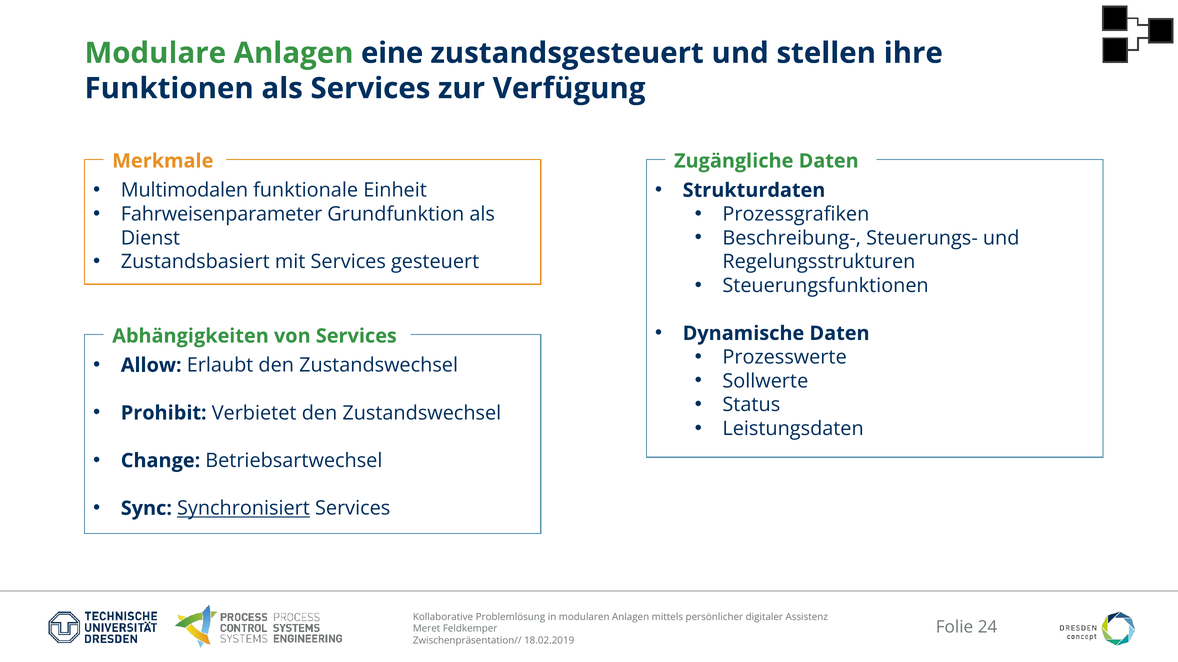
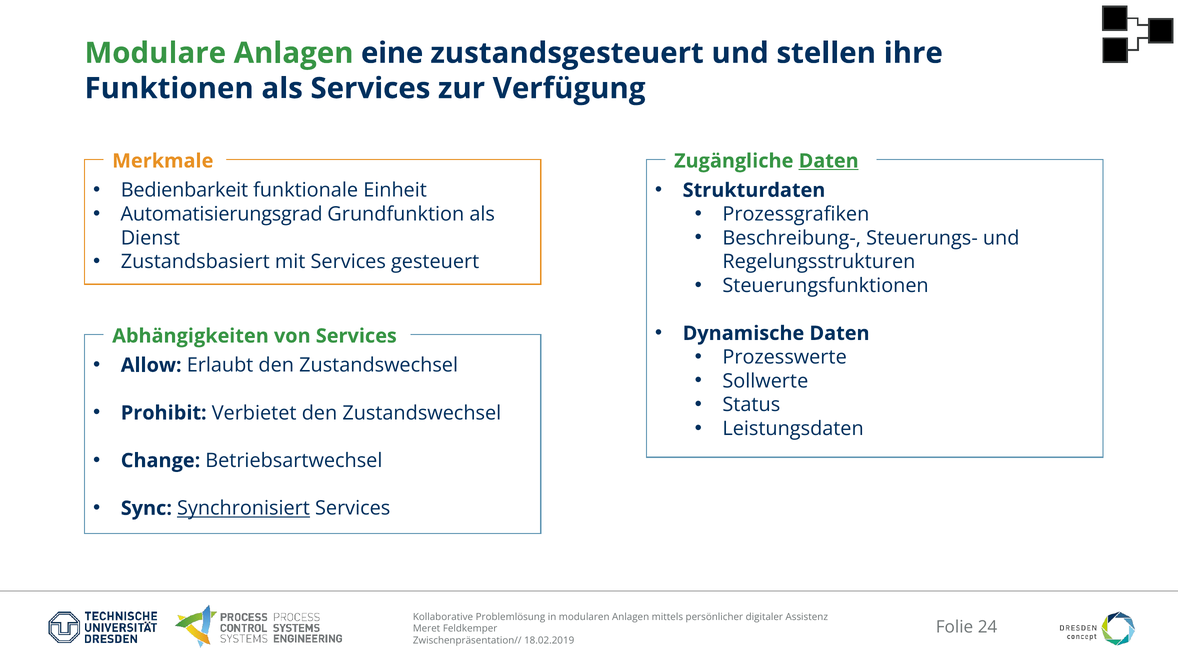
Daten at (829, 161) underline: none -> present
Multimodalen: Multimodalen -> Bedienbarkeit
Fahrweisenparameter: Fahrweisenparameter -> Automatisierungsgrad
